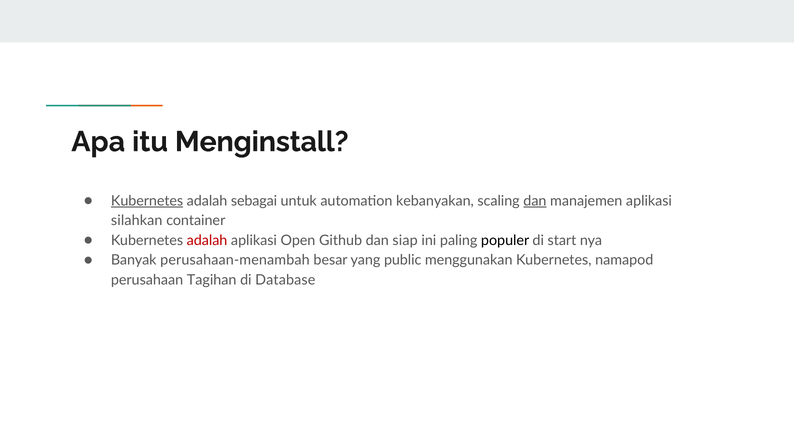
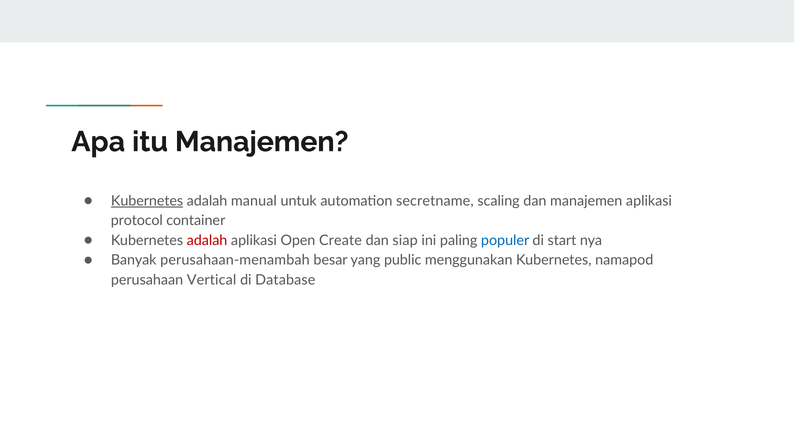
itu Menginstall: Menginstall -> Manajemen
sebagai: sebagai -> manual
kebanyakan: kebanyakan -> secretname
dan at (535, 201) underline: present -> none
silahkan: silahkan -> protocol
Github: Github -> Create
populer colour: black -> blue
Tagihan: Tagihan -> Vertical
